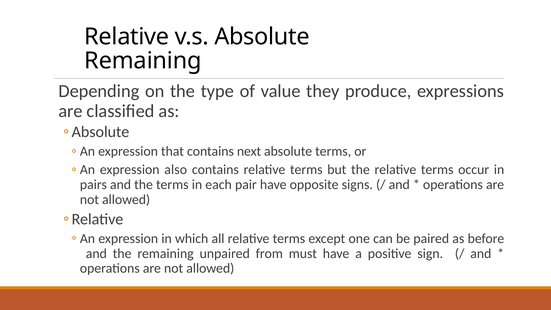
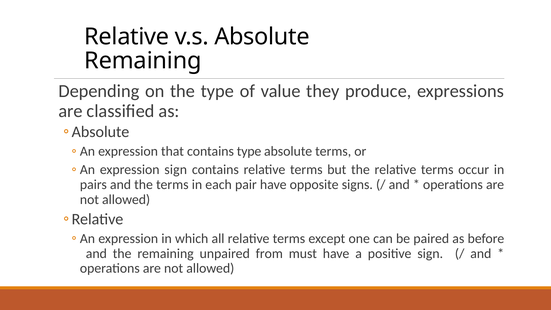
contains next: next -> type
expression also: also -> sign
